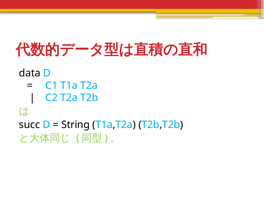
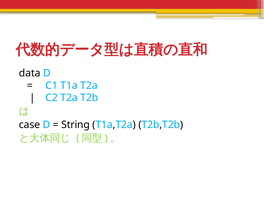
succ: succ -> case
